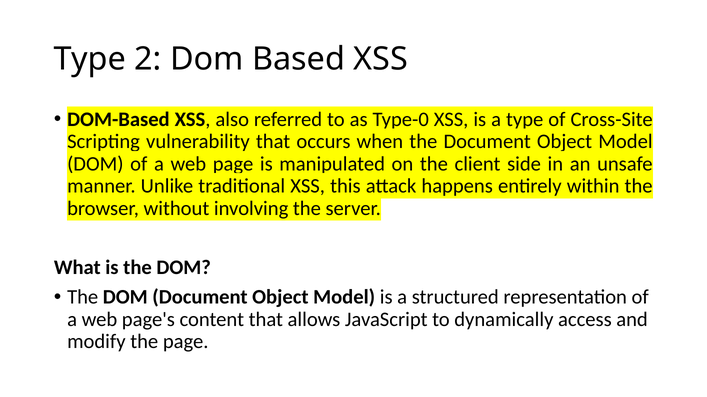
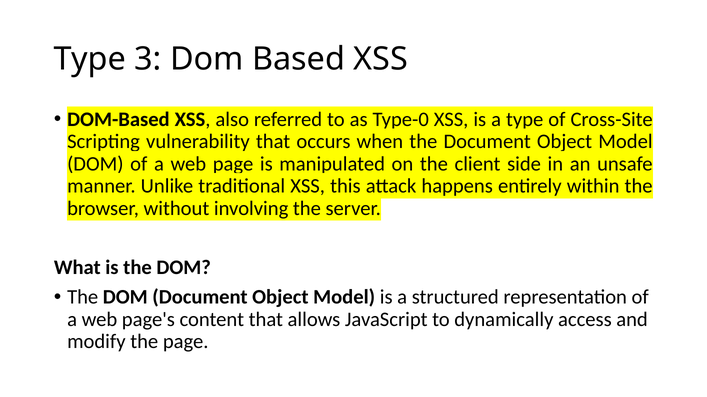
2: 2 -> 3
